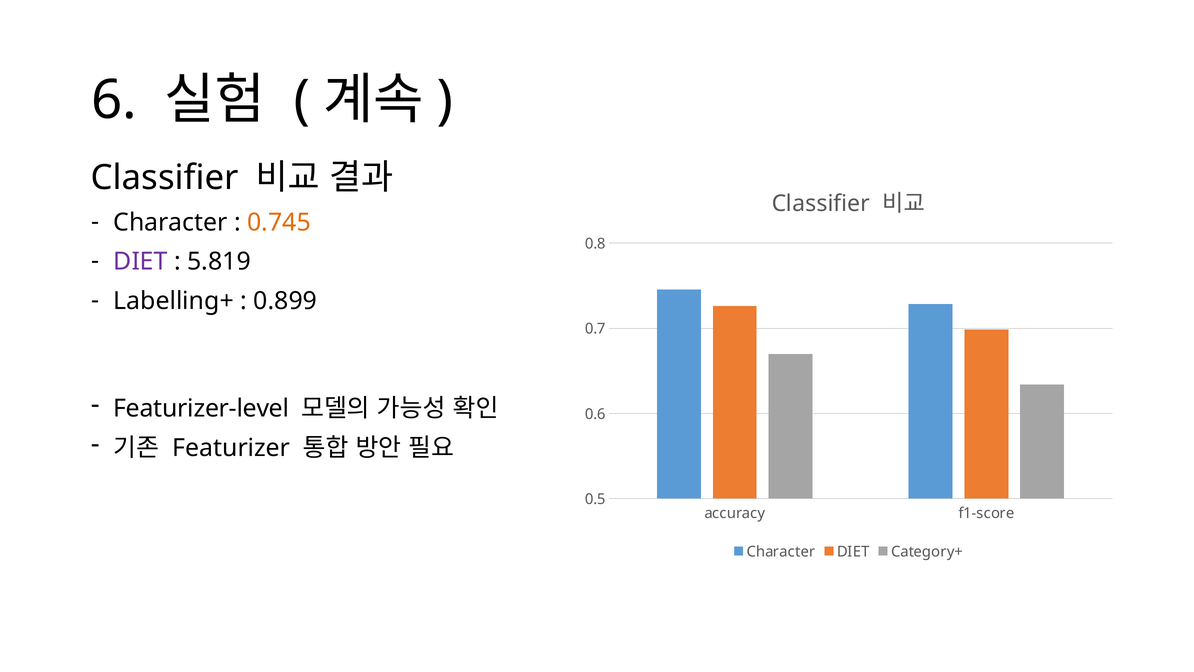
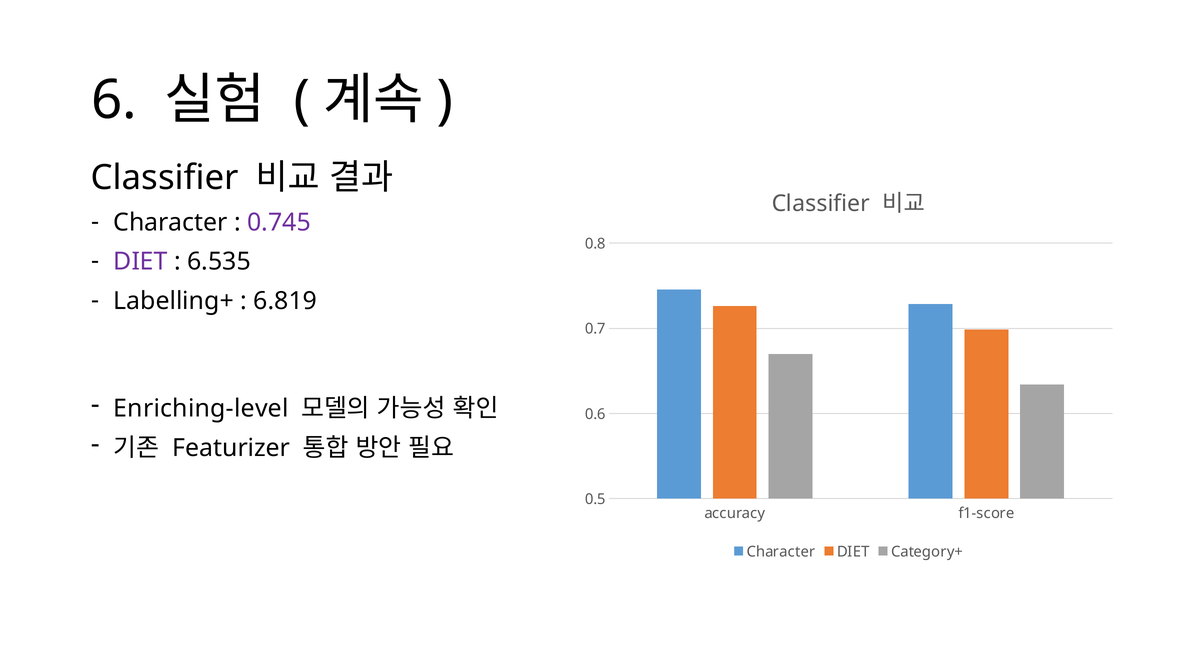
0.745 colour: orange -> purple
5.819: 5.819 -> 6.535
0.899: 0.899 -> 6.819
Featurizer-level: Featurizer-level -> Enriching-level
